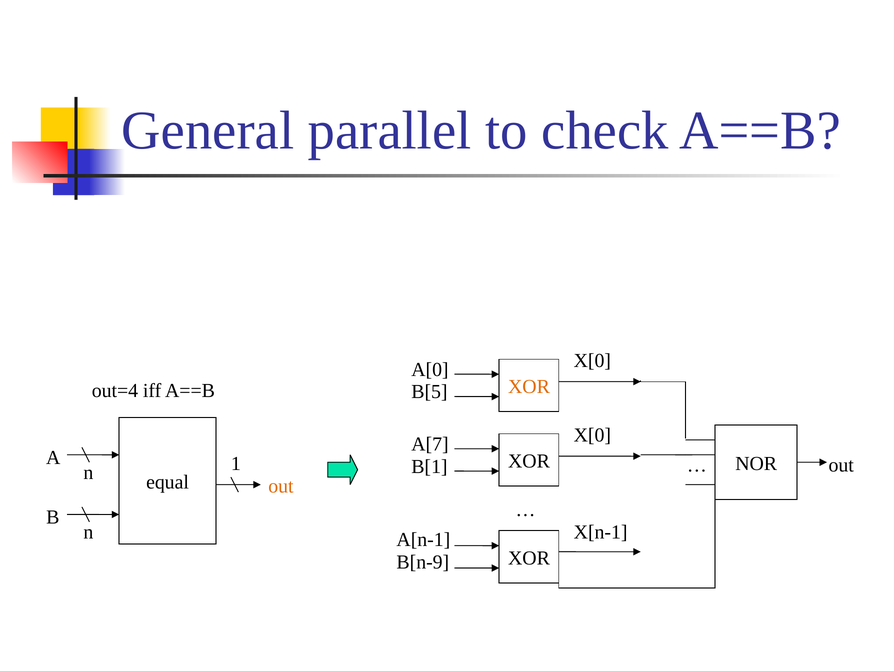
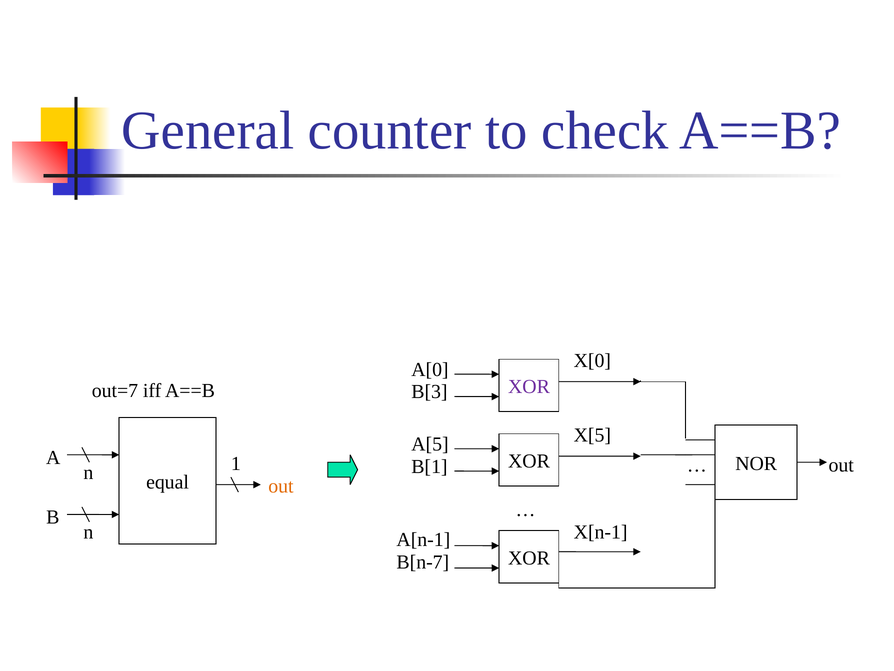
parallel: parallel -> counter
out=4: out=4 -> out=7
XOR at (529, 386) colour: orange -> purple
B[5: B[5 -> B[3
X[0 at (592, 435): X[0 -> X[5
A[7: A[7 -> A[5
B[n-9: B[n-9 -> B[n-7
